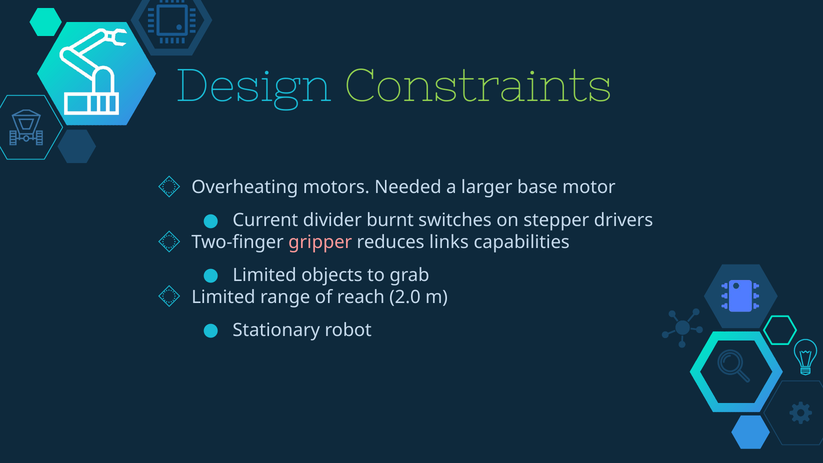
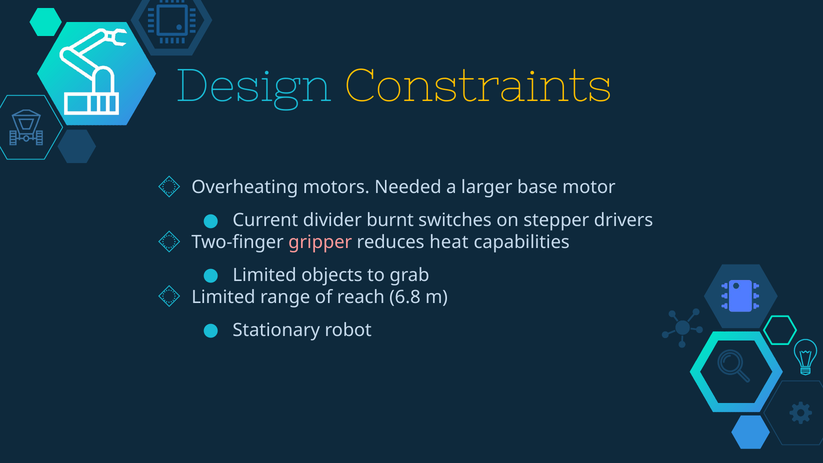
Constraints colour: light green -> yellow
links: links -> heat
2.0: 2.0 -> 6.8
